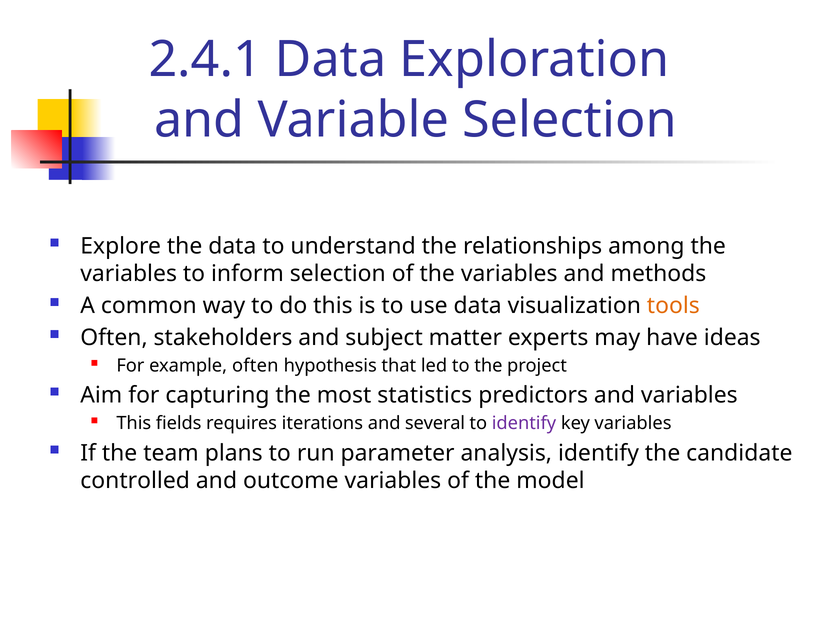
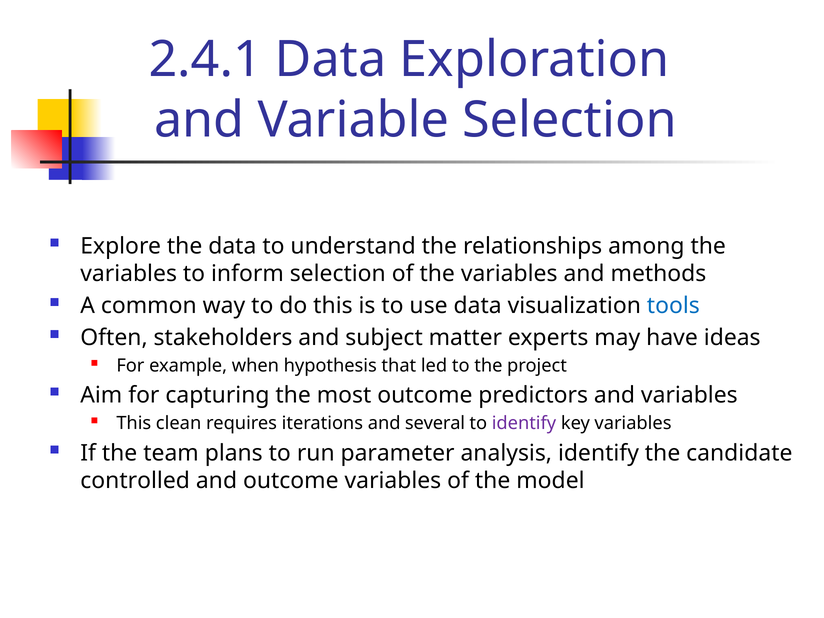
tools colour: orange -> blue
example often: often -> when
most statistics: statistics -> outcome
fields: fields -> clean
